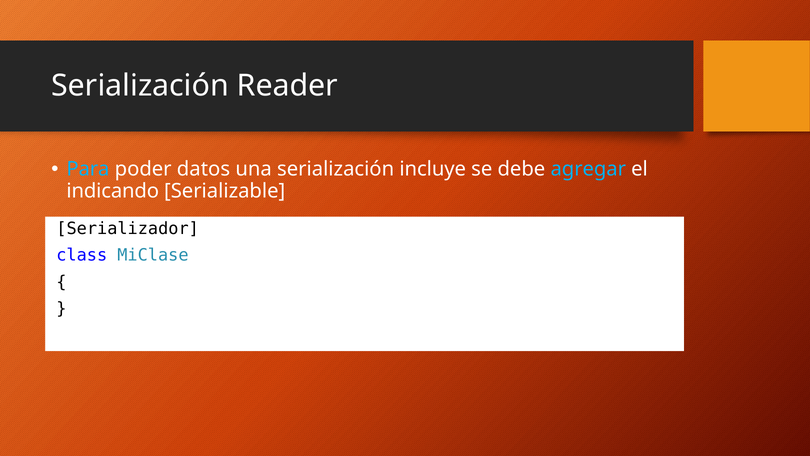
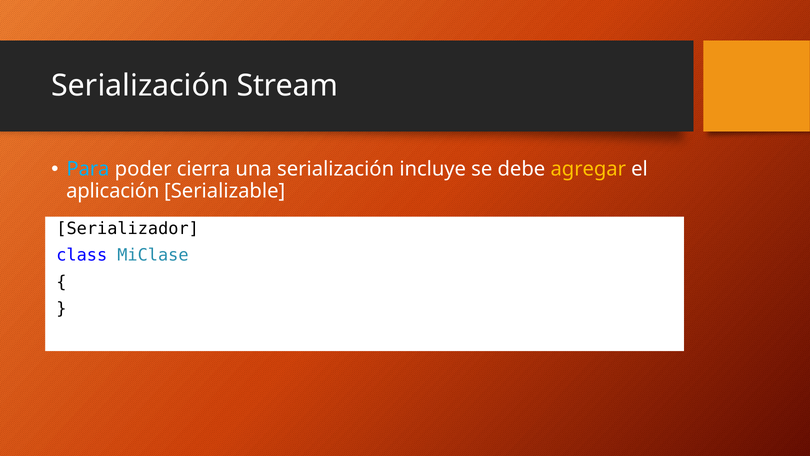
Reader: Reader -> Stream
datos: datos -> cierra
agregar colour: light blue -> yellow
indicando: indicando -> aplicación
